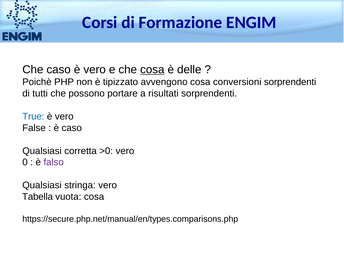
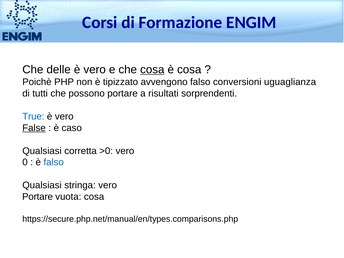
Che caso: caso -> delle
è delle: delle -> cosa
avvengono cosa: cosa -> falso
conversioni sorprendenti: sorprendenti -> uguaglianza
False underline: none -> present
falso at (54, 162) colour: purple -> blue
Tabella at (38, 197): Tabella -> Portare
